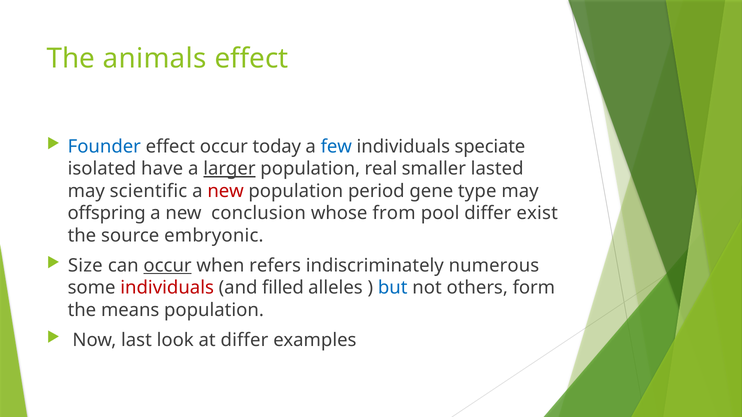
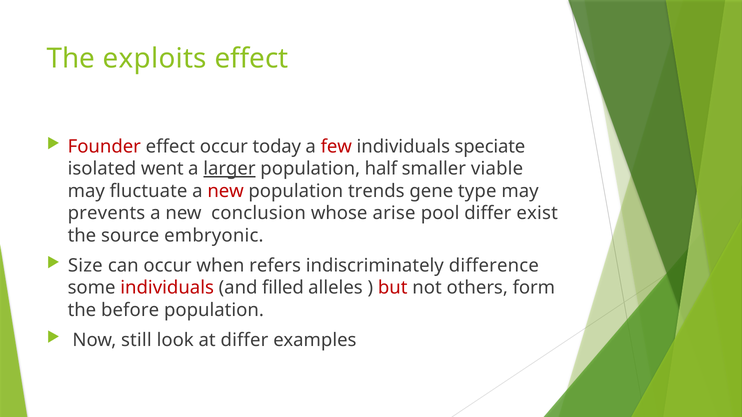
animals: animals -> exploits
Founder colour: blue -> red
few colour: blue -> red
have: have -> went
real: real -> half
lasted: lasted -> viable
scientific: scientific -> fluctuate
period: period -> trends
offspring: offspring -> prevents
from: from -> arise
occur at (168, 266) underline: present -> none
numerous: numerous -> difference
but colour: blue -> red
means: means -> before
last: last -> still
